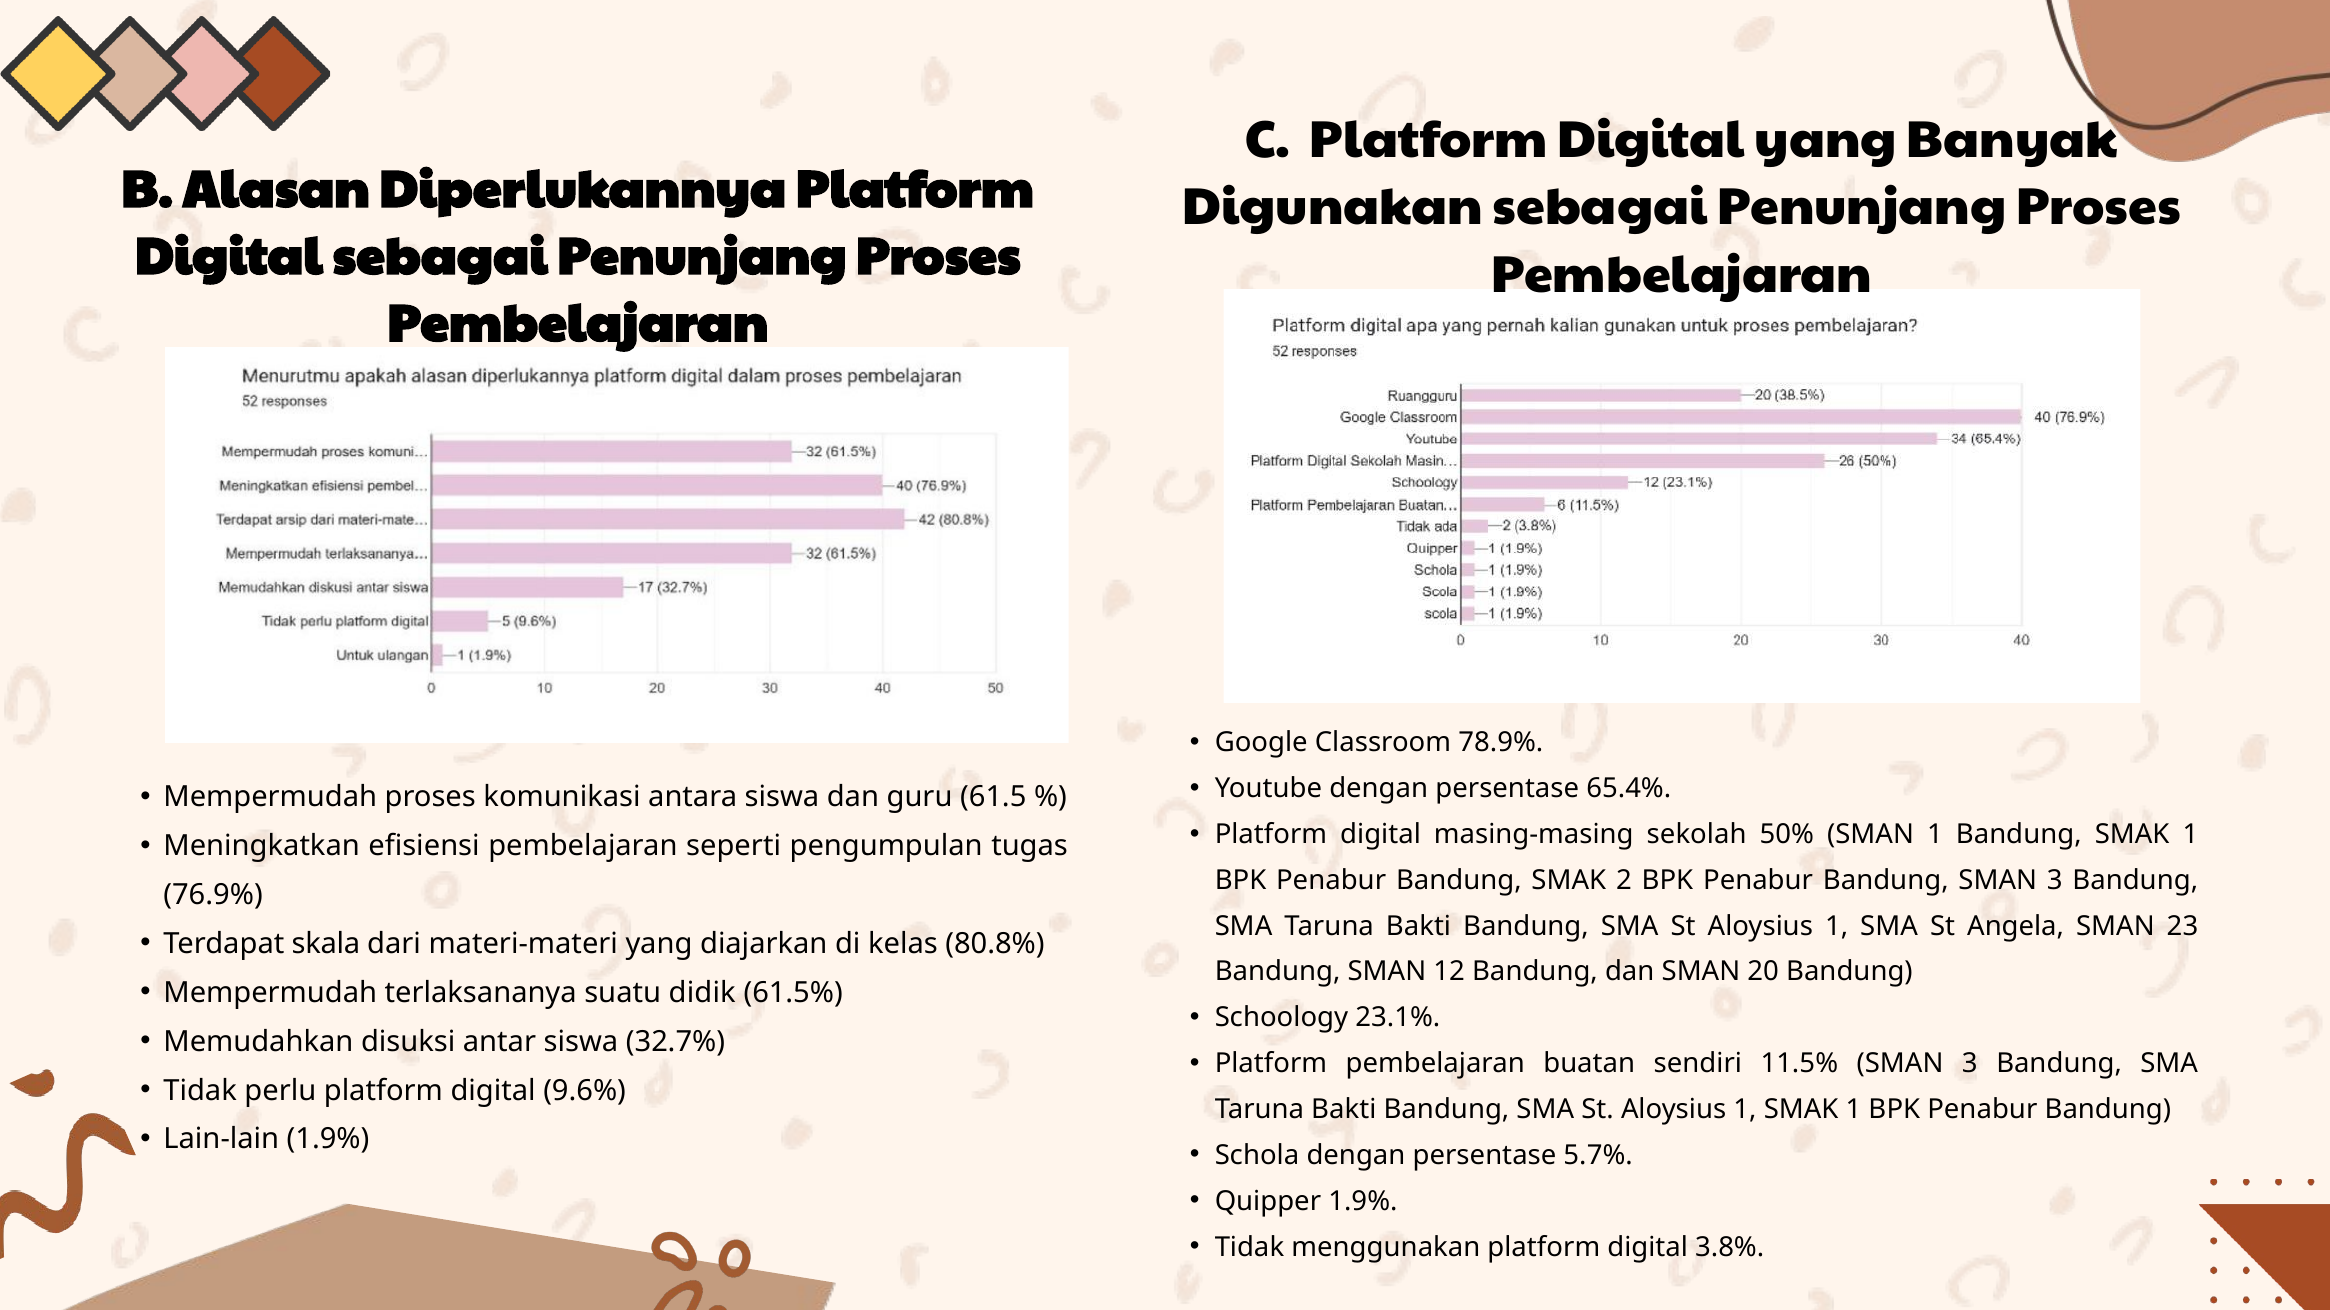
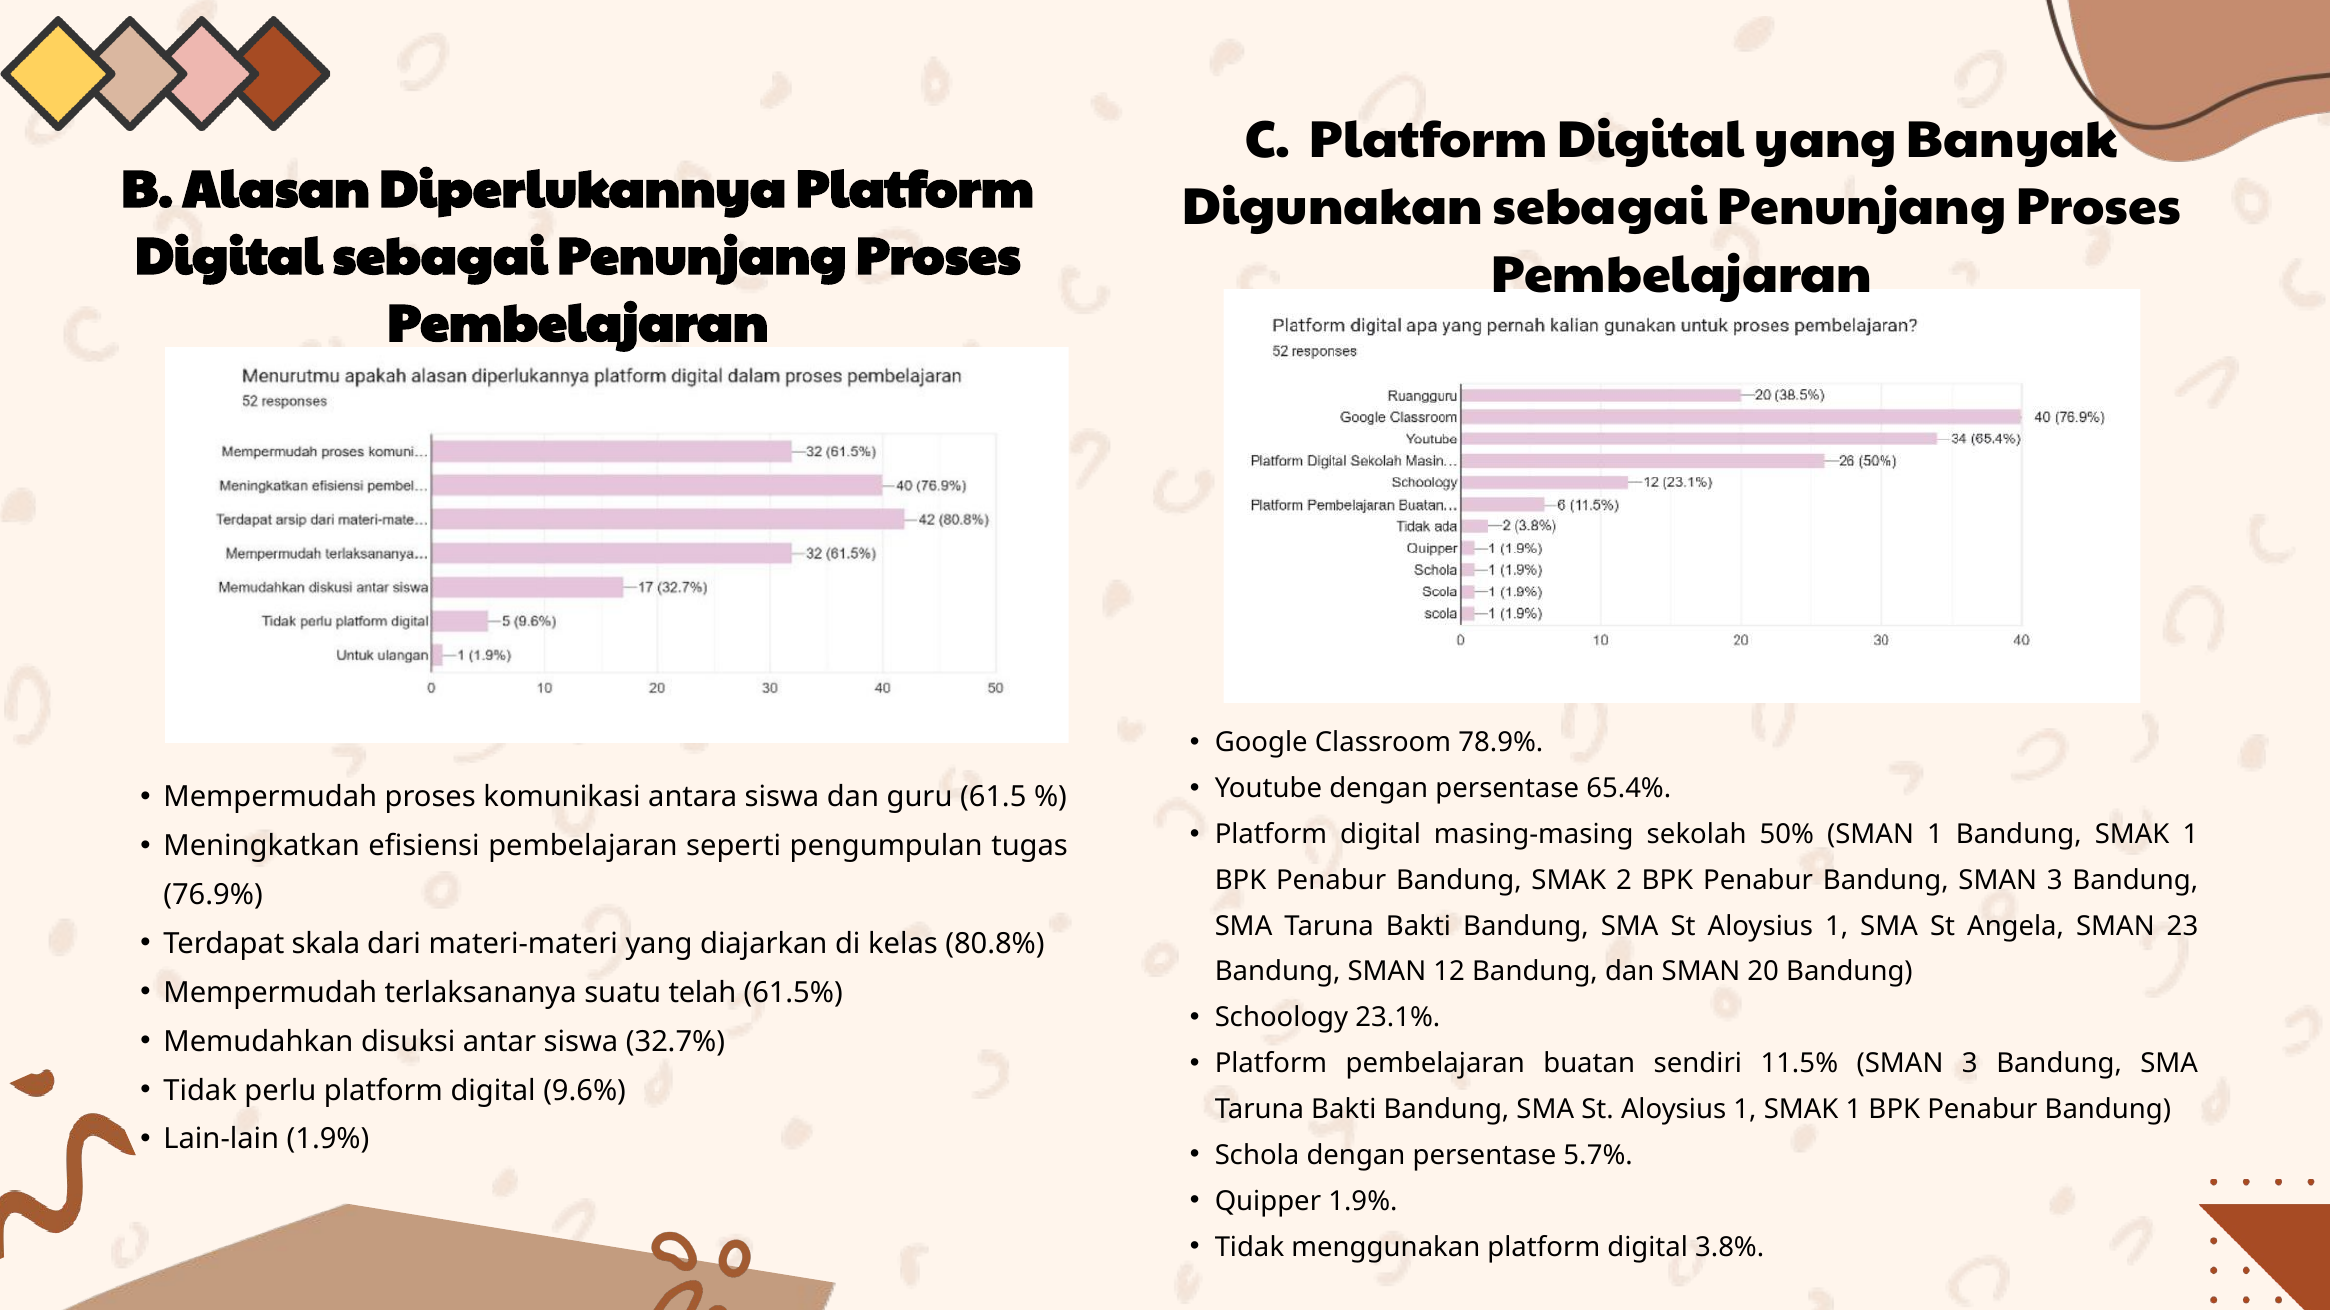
didik: didik -> telah
